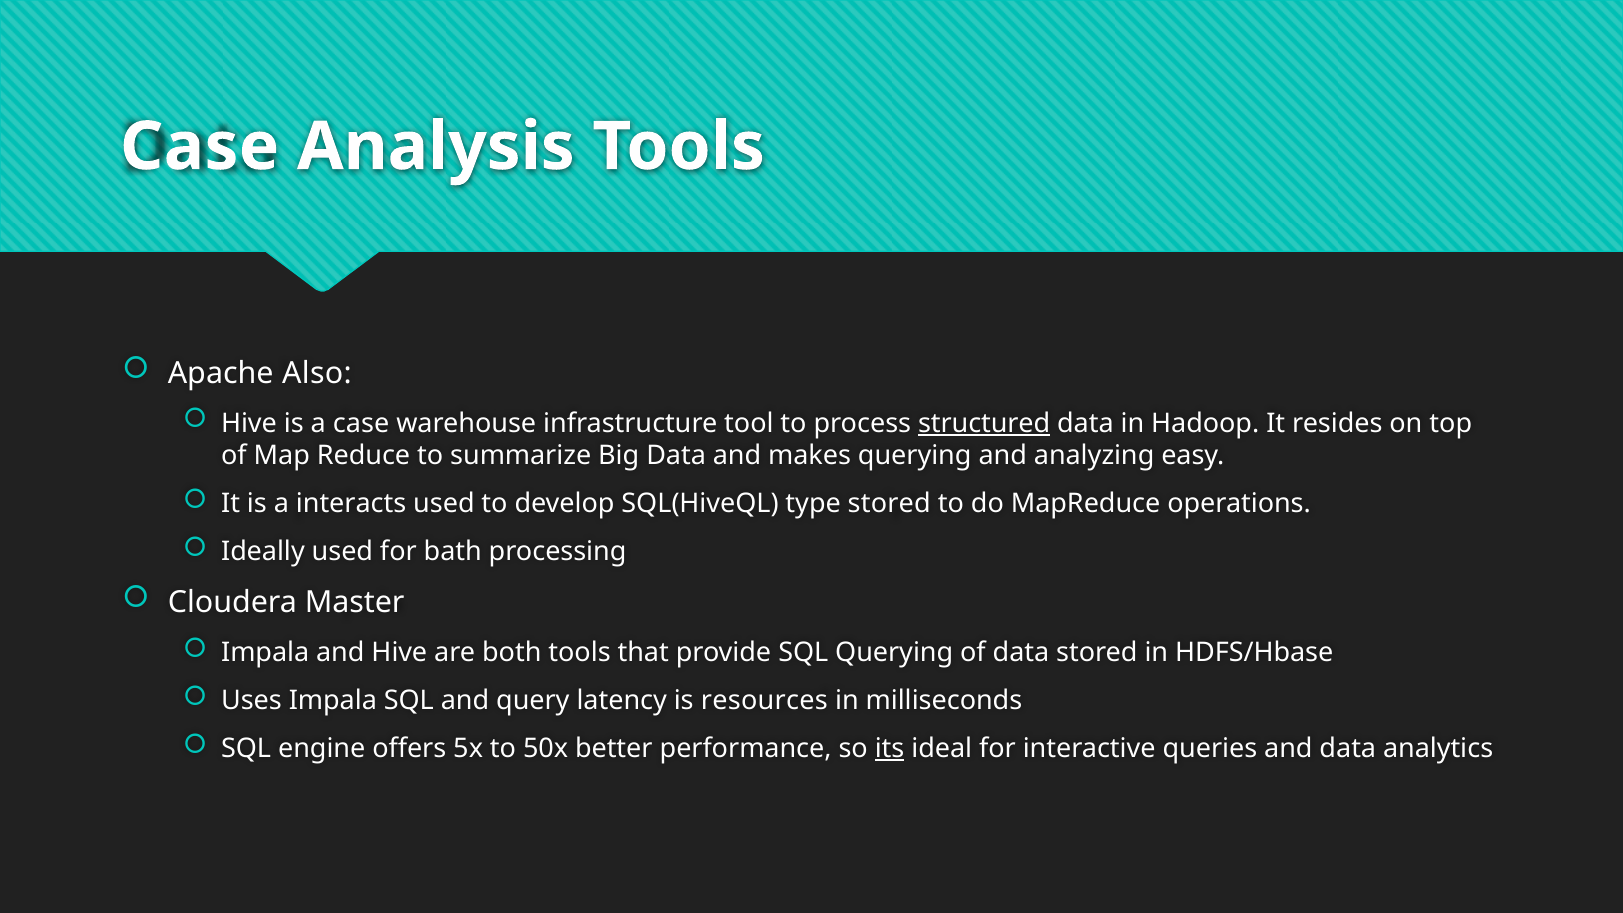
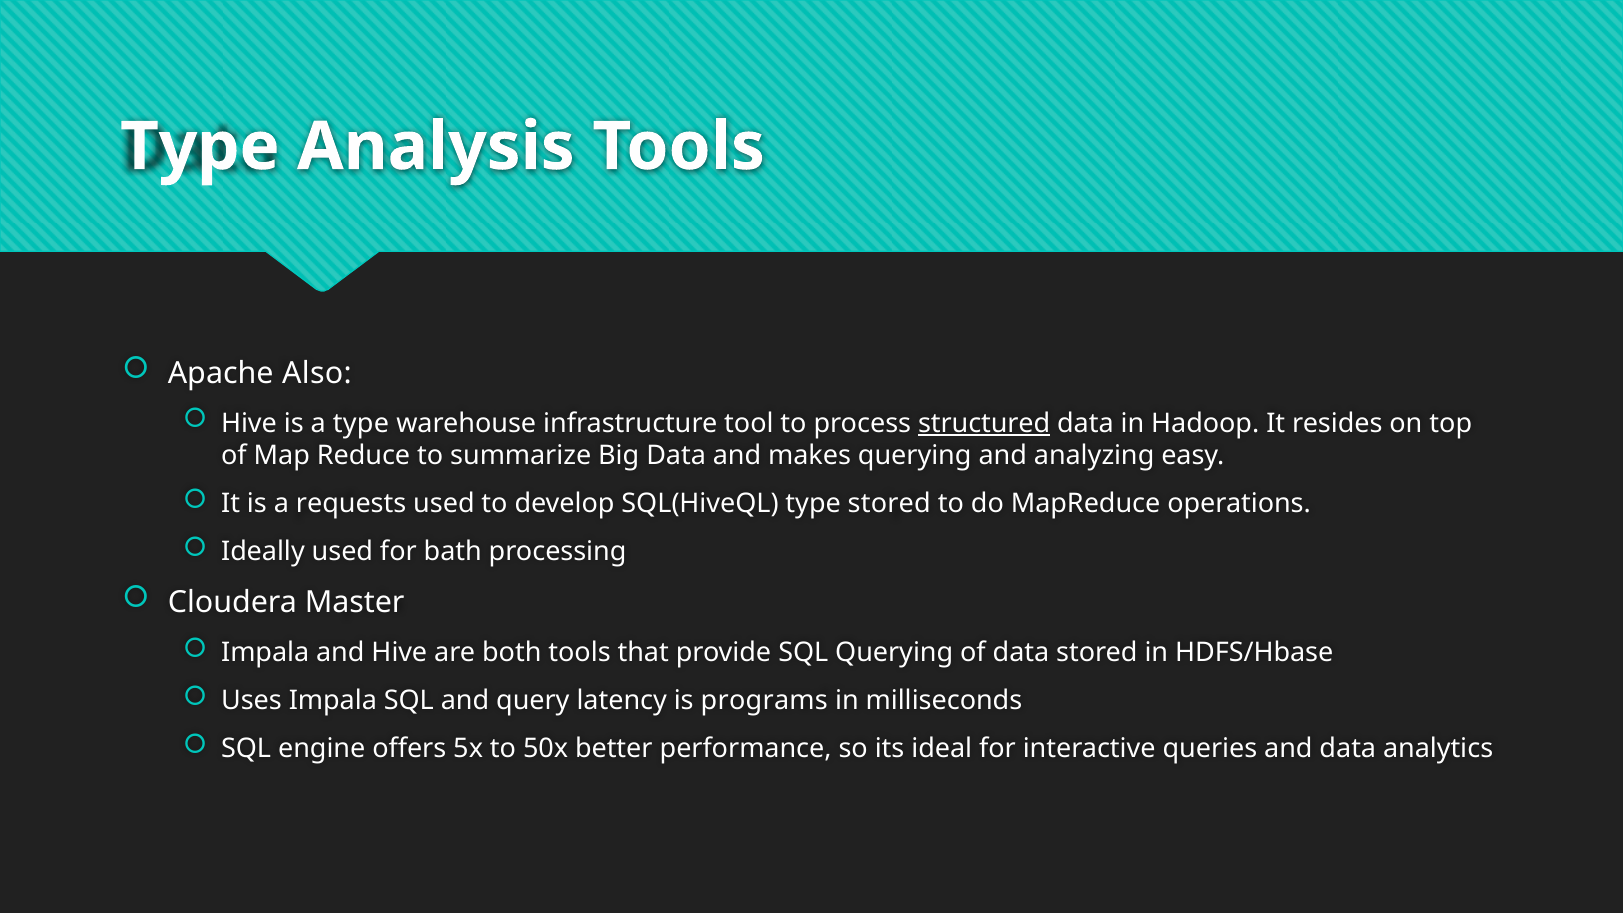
Case at (200, 147): Case -> Type
a case: case -> type
interacts: interacts -> requests
resources: resources -> programs
its underline: present -> none
